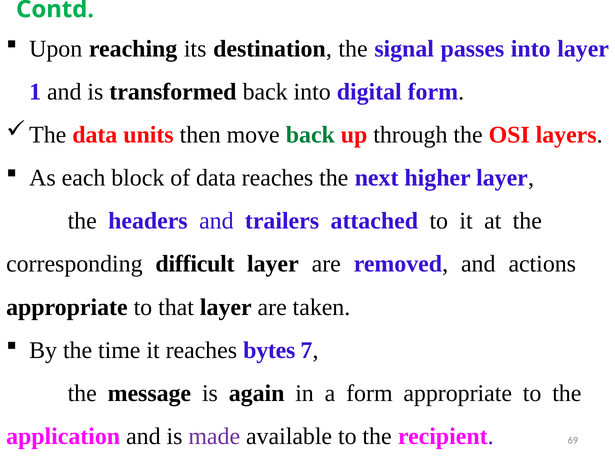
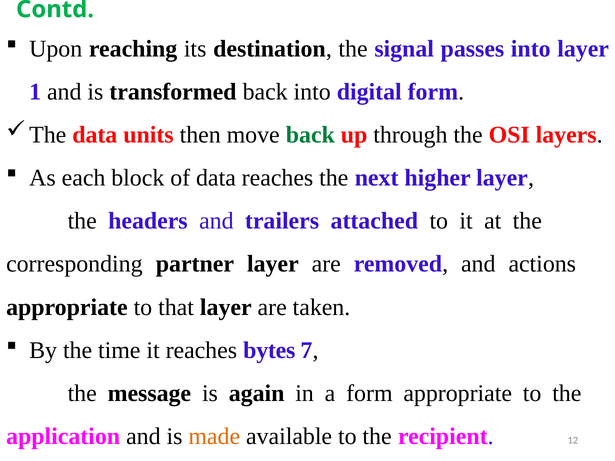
difficult: difficult -> partner
made colour: purple -> orange
69: 69 -> 12
